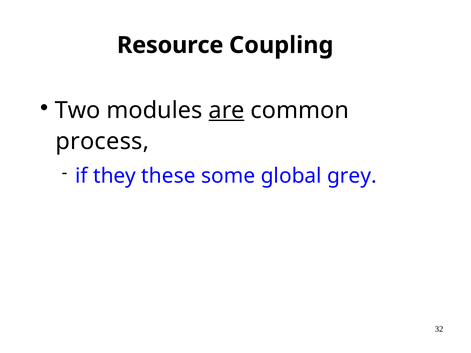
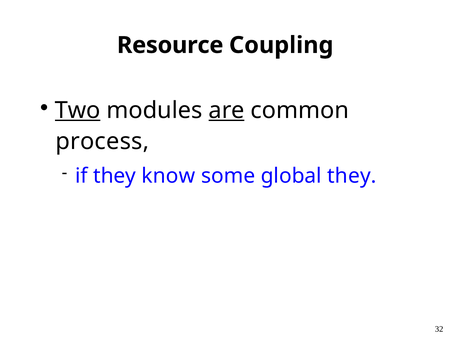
Two underline: none -> present
these: these -> know
global grey: grey -> they
